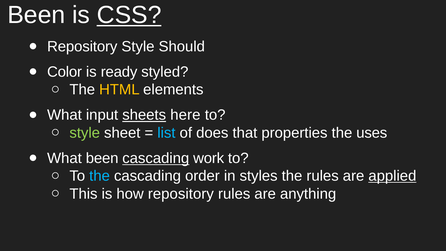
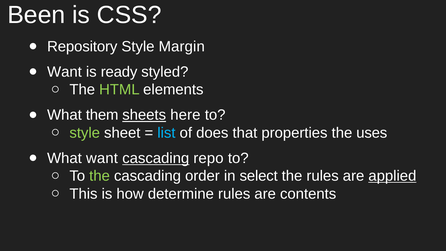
CSS underline: present -> none
Should: Should -> Margin
Color at (65, 72): Color -> Want
HTML colour: yellow -> light green
input: input -> them
What been: been -> want
work: work -> repo
the at (100, 176) colour: light blue -> light green
styles: styles -> select
how repository: repository -> determine
anything: anything -> contents
